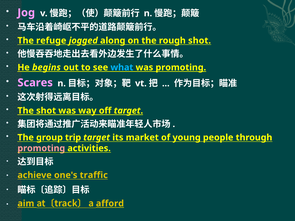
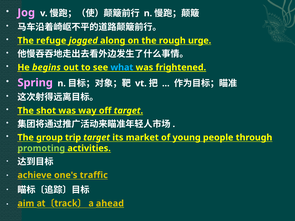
rough shot: shot -> urge
was promoting: promoting -> frightened
Scares: Scares -> Spring
promoting at (41, 148) colour: pink -> light green
afford: afford -> ahead
